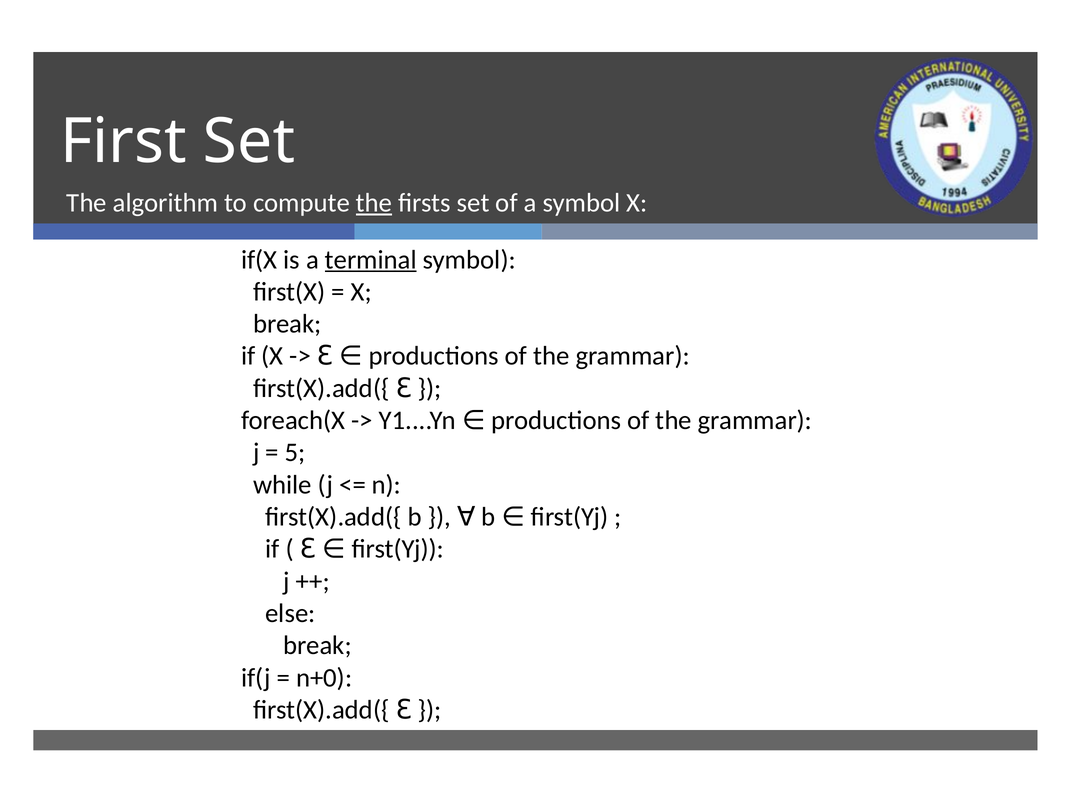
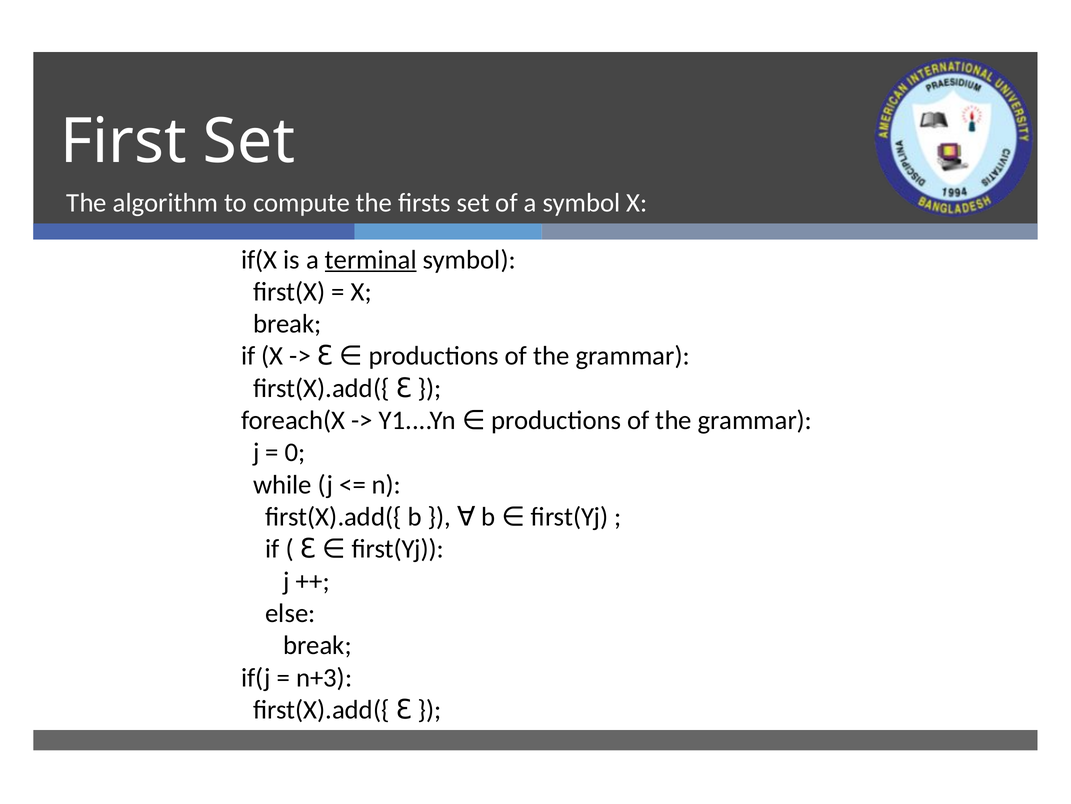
the at (374, 203) underline: present -> none
5: 5 -> 0
n+0: n+0 -> n+3
